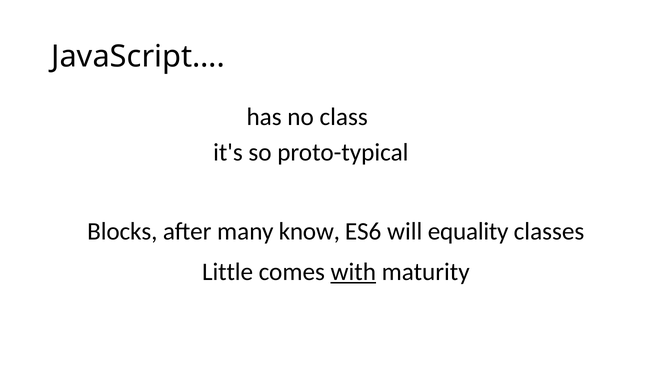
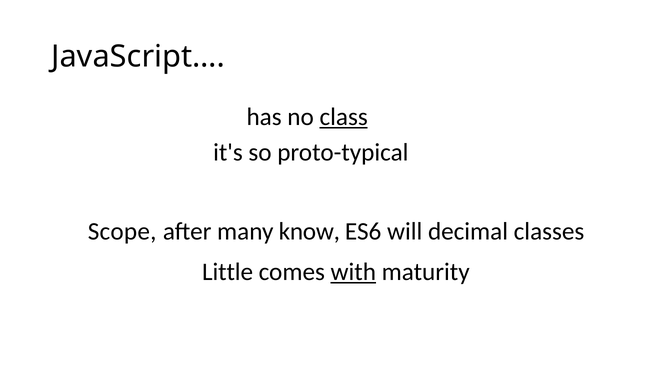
class underline: none -> present
Blocks: Blocks -> Scope
equality: equality -> decimal
